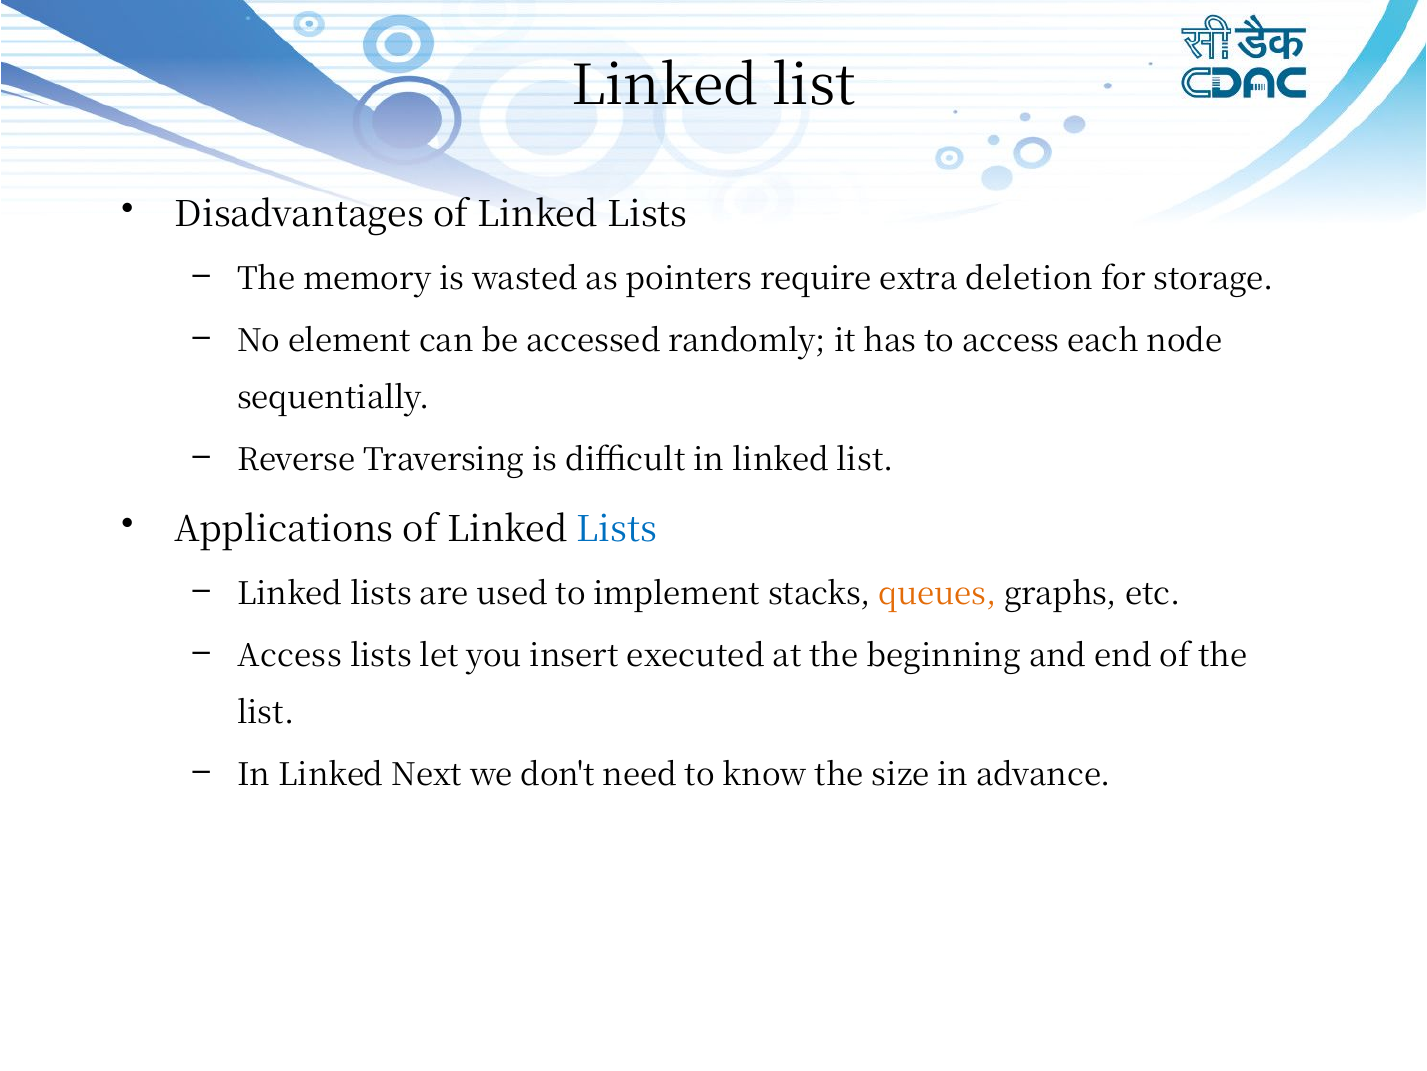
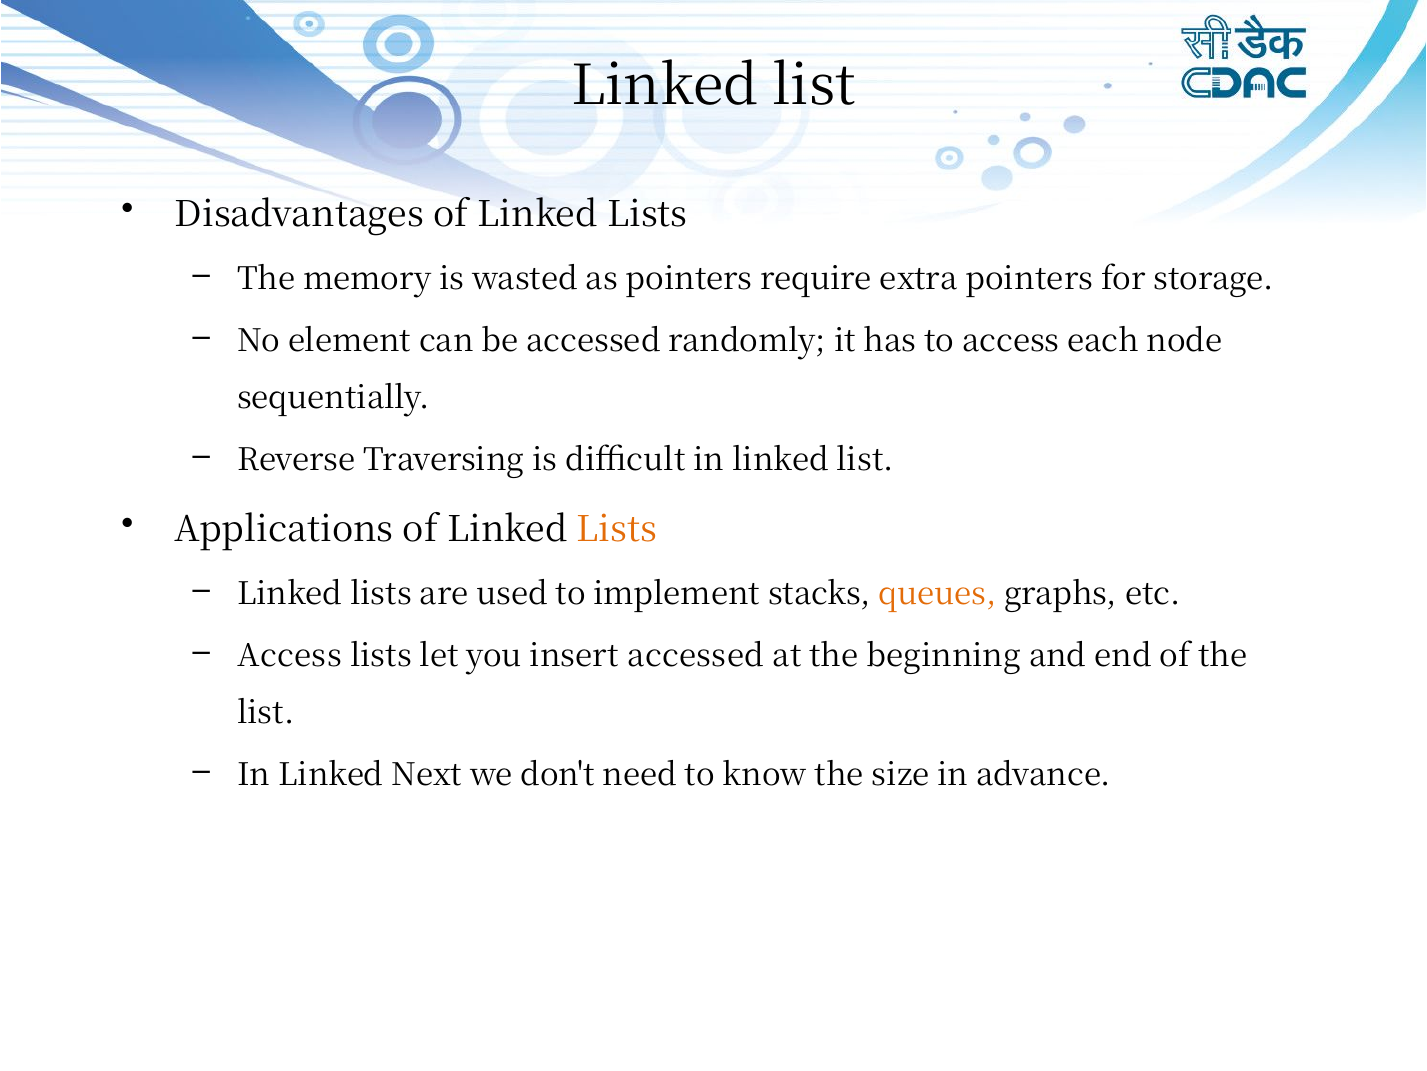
extra deletion: deletion -> pointers
Lists at (617, 529) colour: blue -> orange
insert executed: executed -> accessed
